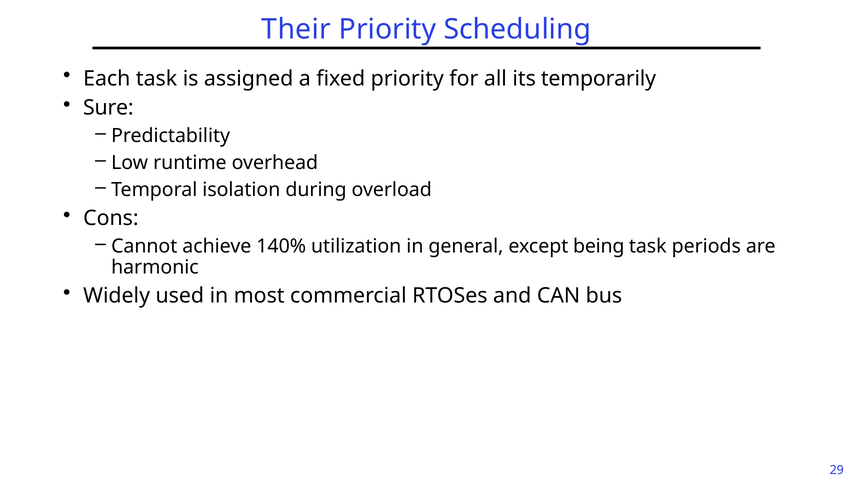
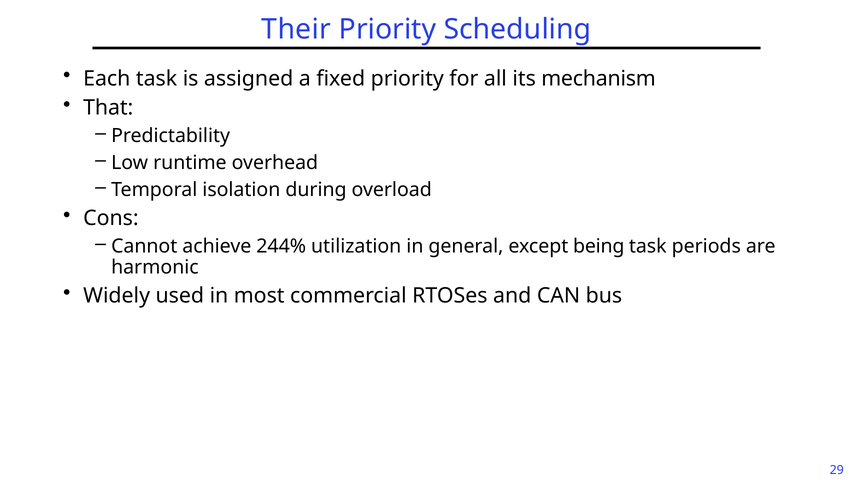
temporarily: temporarily -> mechanism
Sure: Sure -> That
140%: 140% -> 244%
